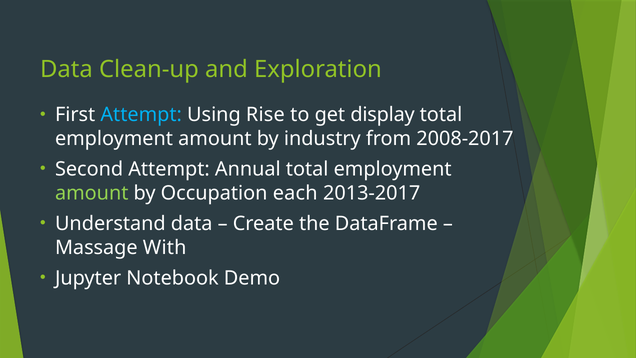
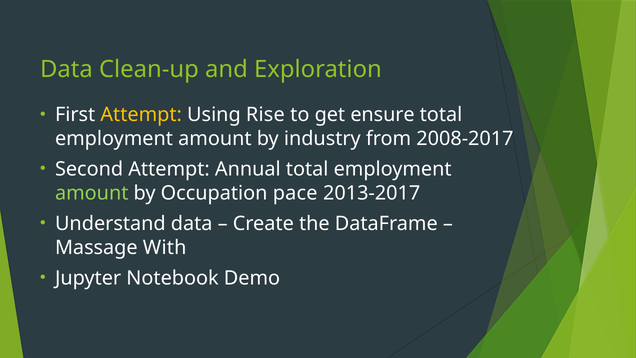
Attempt at (141, 115) colour: light blue -> yellow
display: display -> ensure
each: each -> pace
